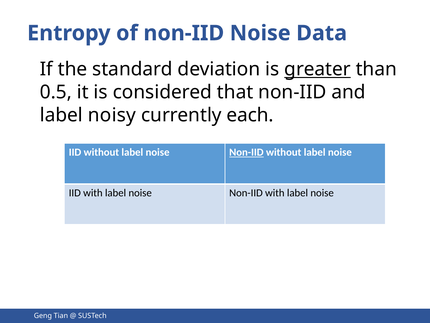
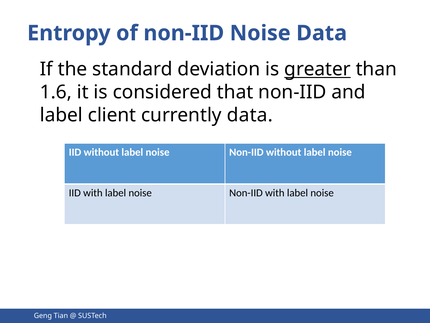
0.5: 0.5 -> 1.6
noisy: noisy -> client
currently each: each -> data
Non-IID at (246, 152) underline: present -> none
